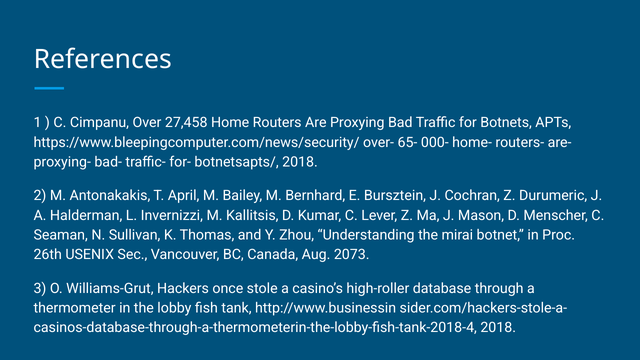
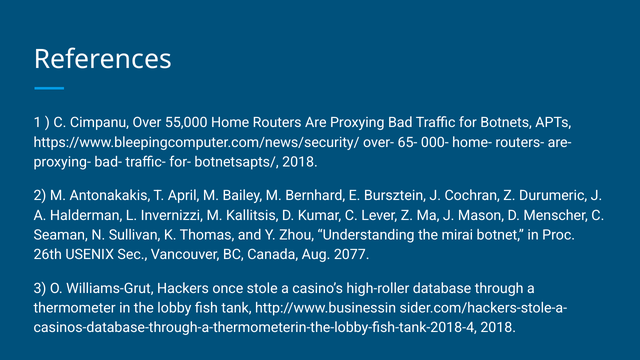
27,458: 27,458 -> 55,000
2073: 2073 -> 2077
